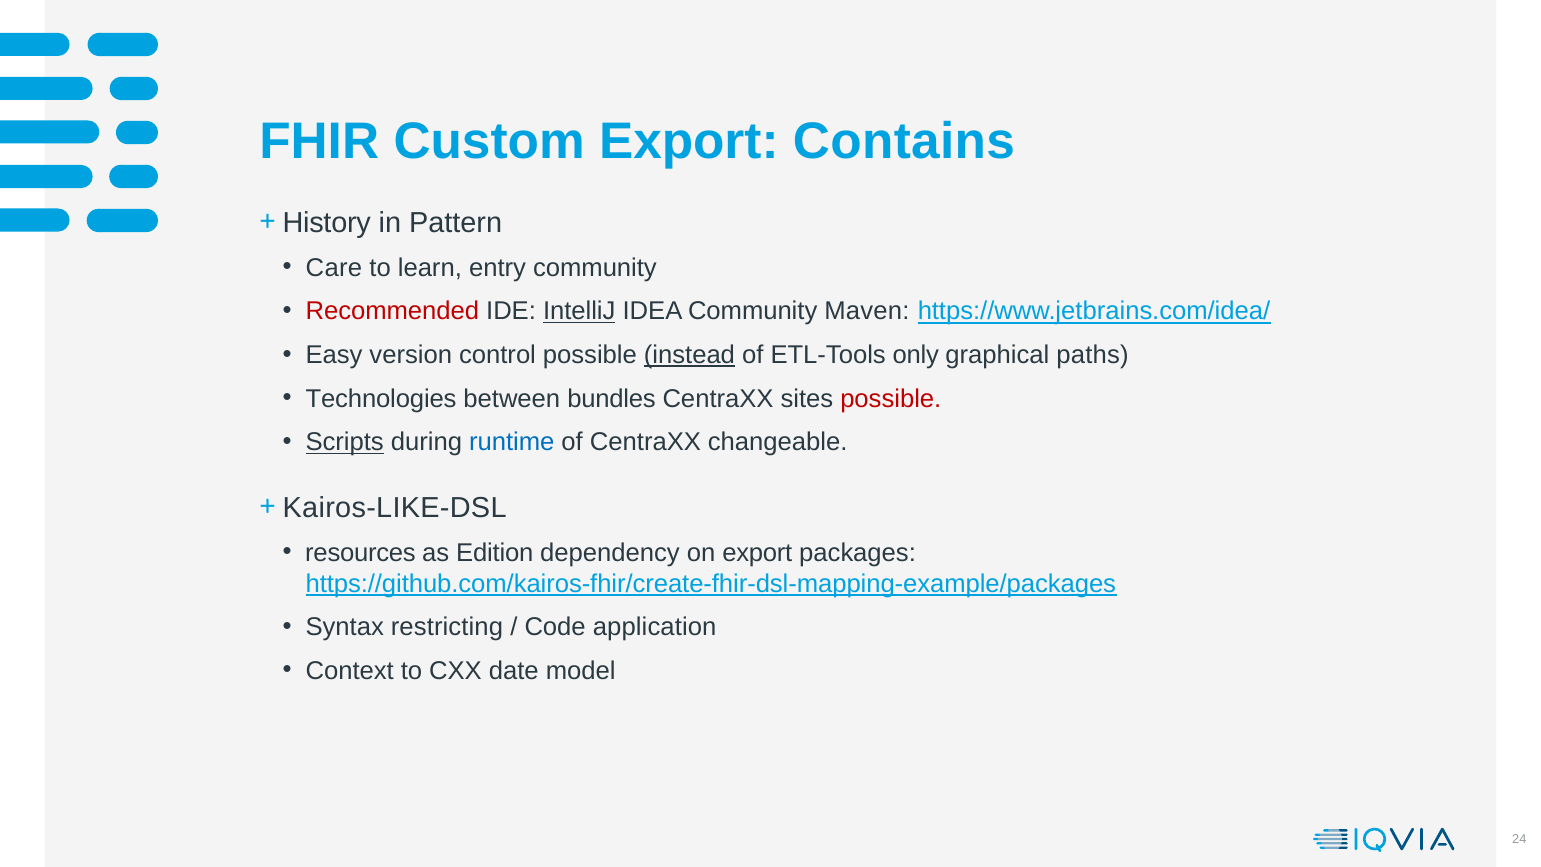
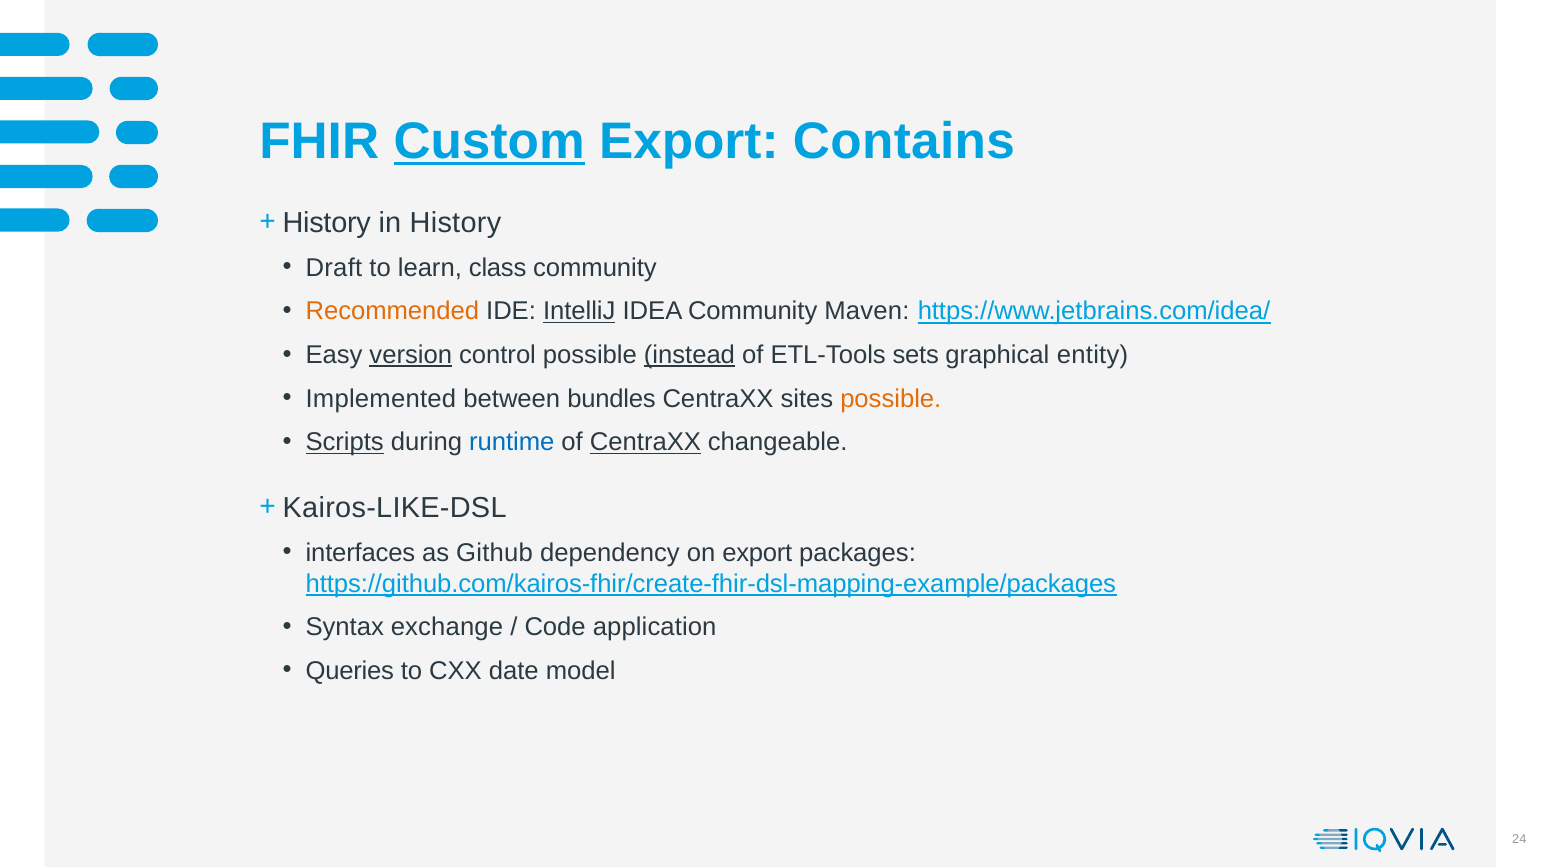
Custom underline: none -> present
in Pattern: Pattern -> History
Care: Care -> Draft
entry: entry -> class
Recommended colour: red -> orange
version underline: none -> present
only: only -> sets
paths: paths -> entity
Technologies: Technologies -> Implemented
possible at (891, 399) colour: red -> orange
CentraXX at (645, 442) underline: none -> present
resources: resources -> interfaces
Edition: Edition -> Github
restricting: restricting -> exchange
Context: Context -> Queries
